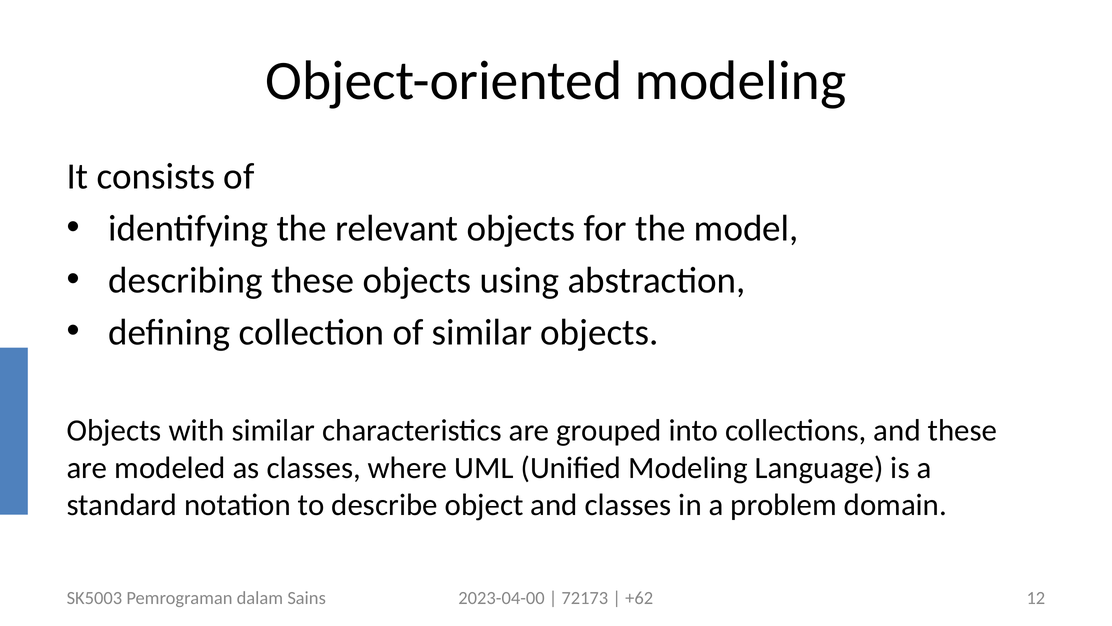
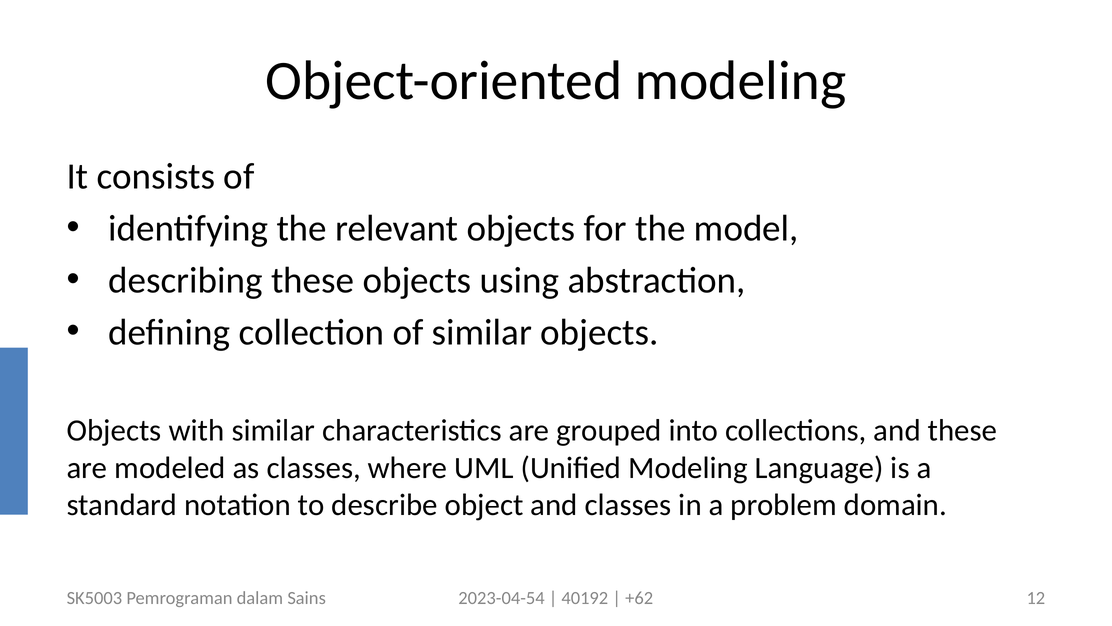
2023-04-00: 2023-04-00 -> 2023-04-54
72173: 72173 -> 40192
